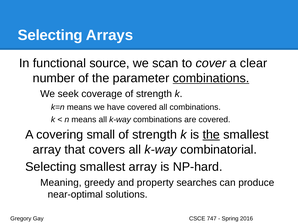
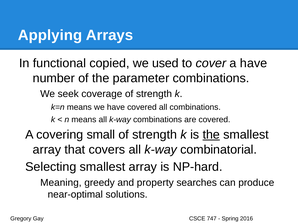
Selecting at (50, 35): Selecting -> Applying
source: source -> copied
scan: scan -> used
a clear: clear -> have
combinations at (211, 78) underline: present -> none
